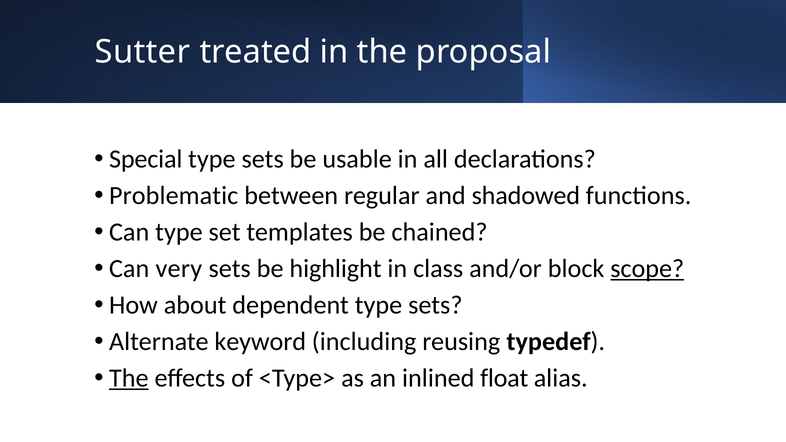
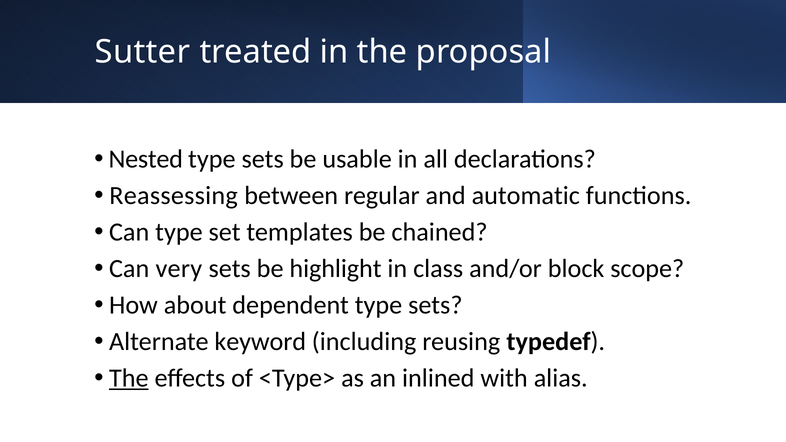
Special: Special -> Nested
Problematic: Problematic -> Reassessing
shadowed: shadowed -> automatic
scope underline: present -> none
float: float -> with
